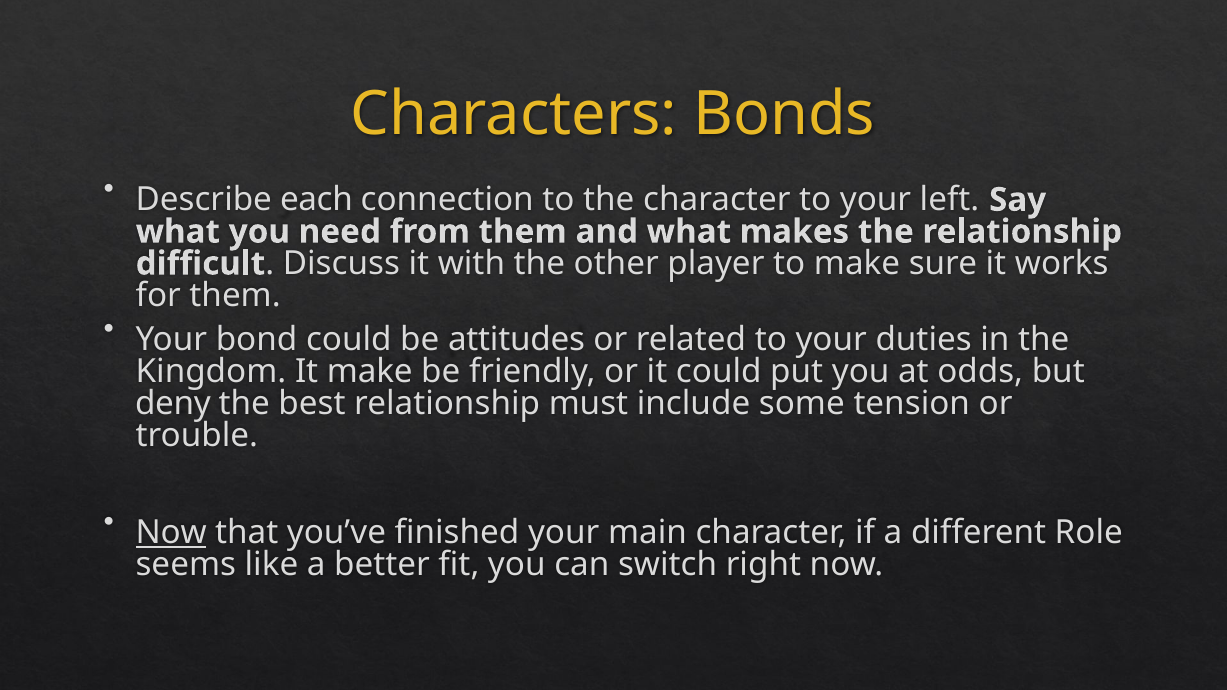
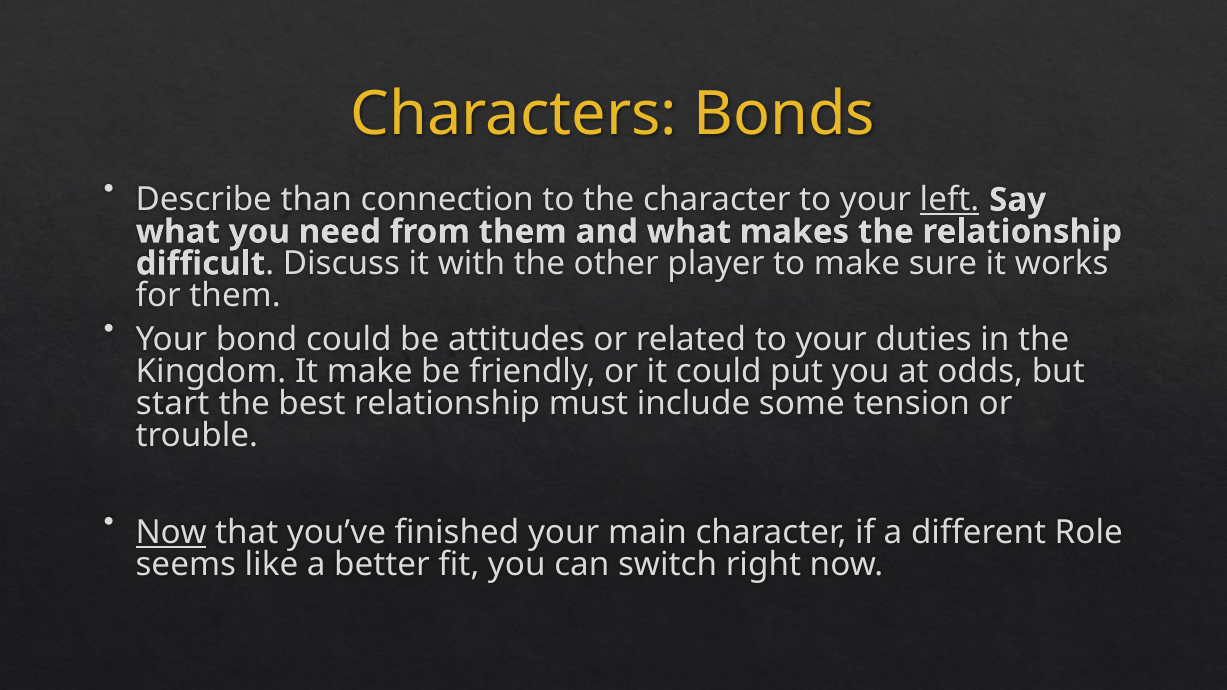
each: each -> than
left underline: none -> present
deny: deny -> start
